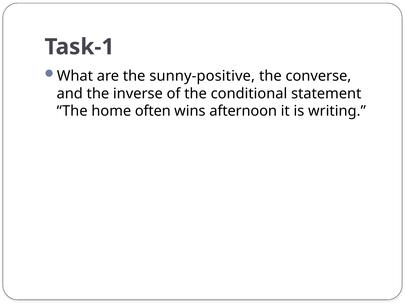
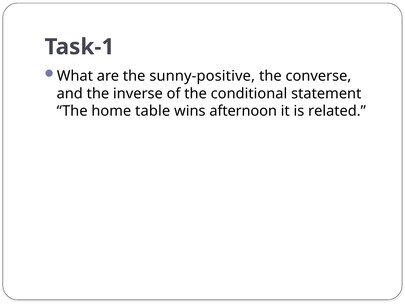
often: often -> table
writing: writing -> related
